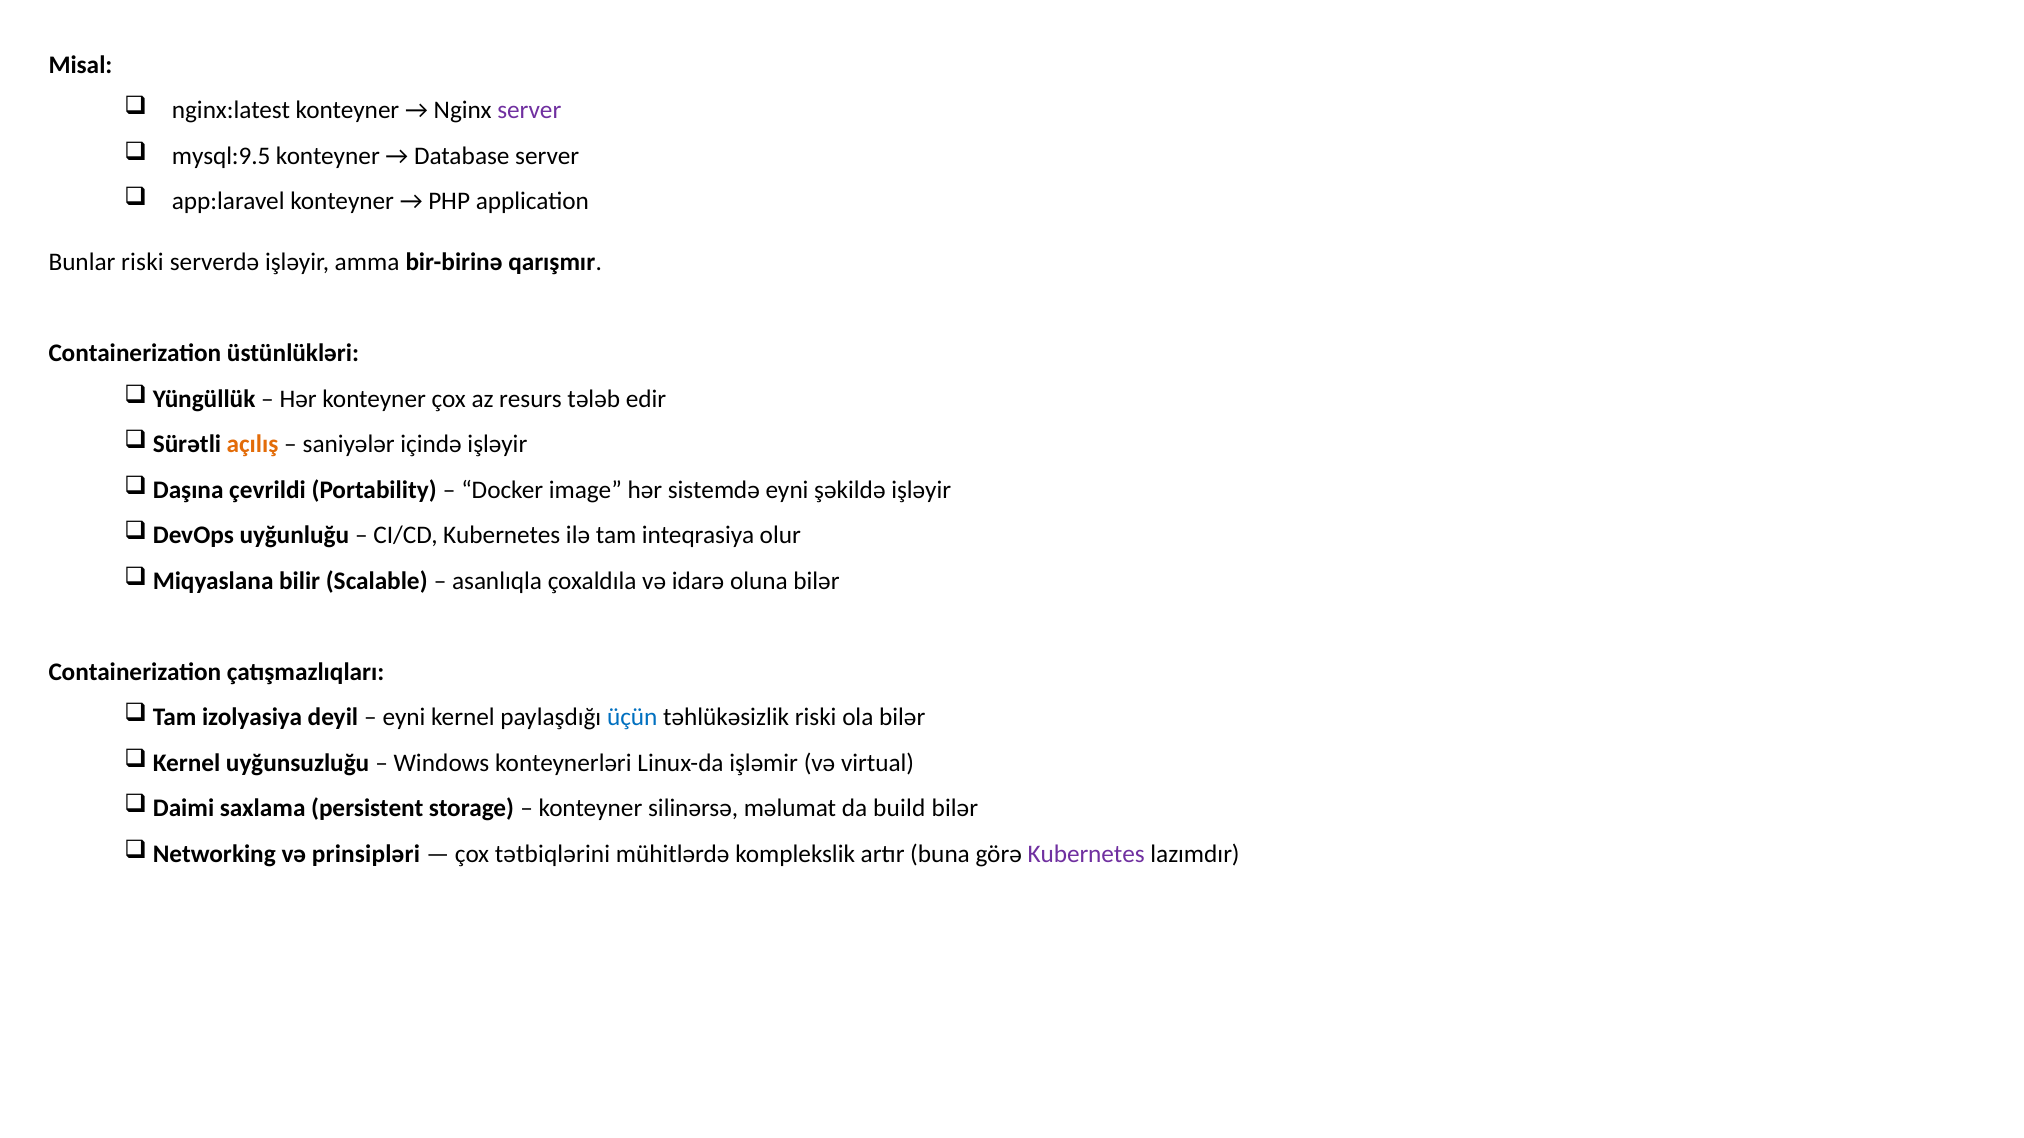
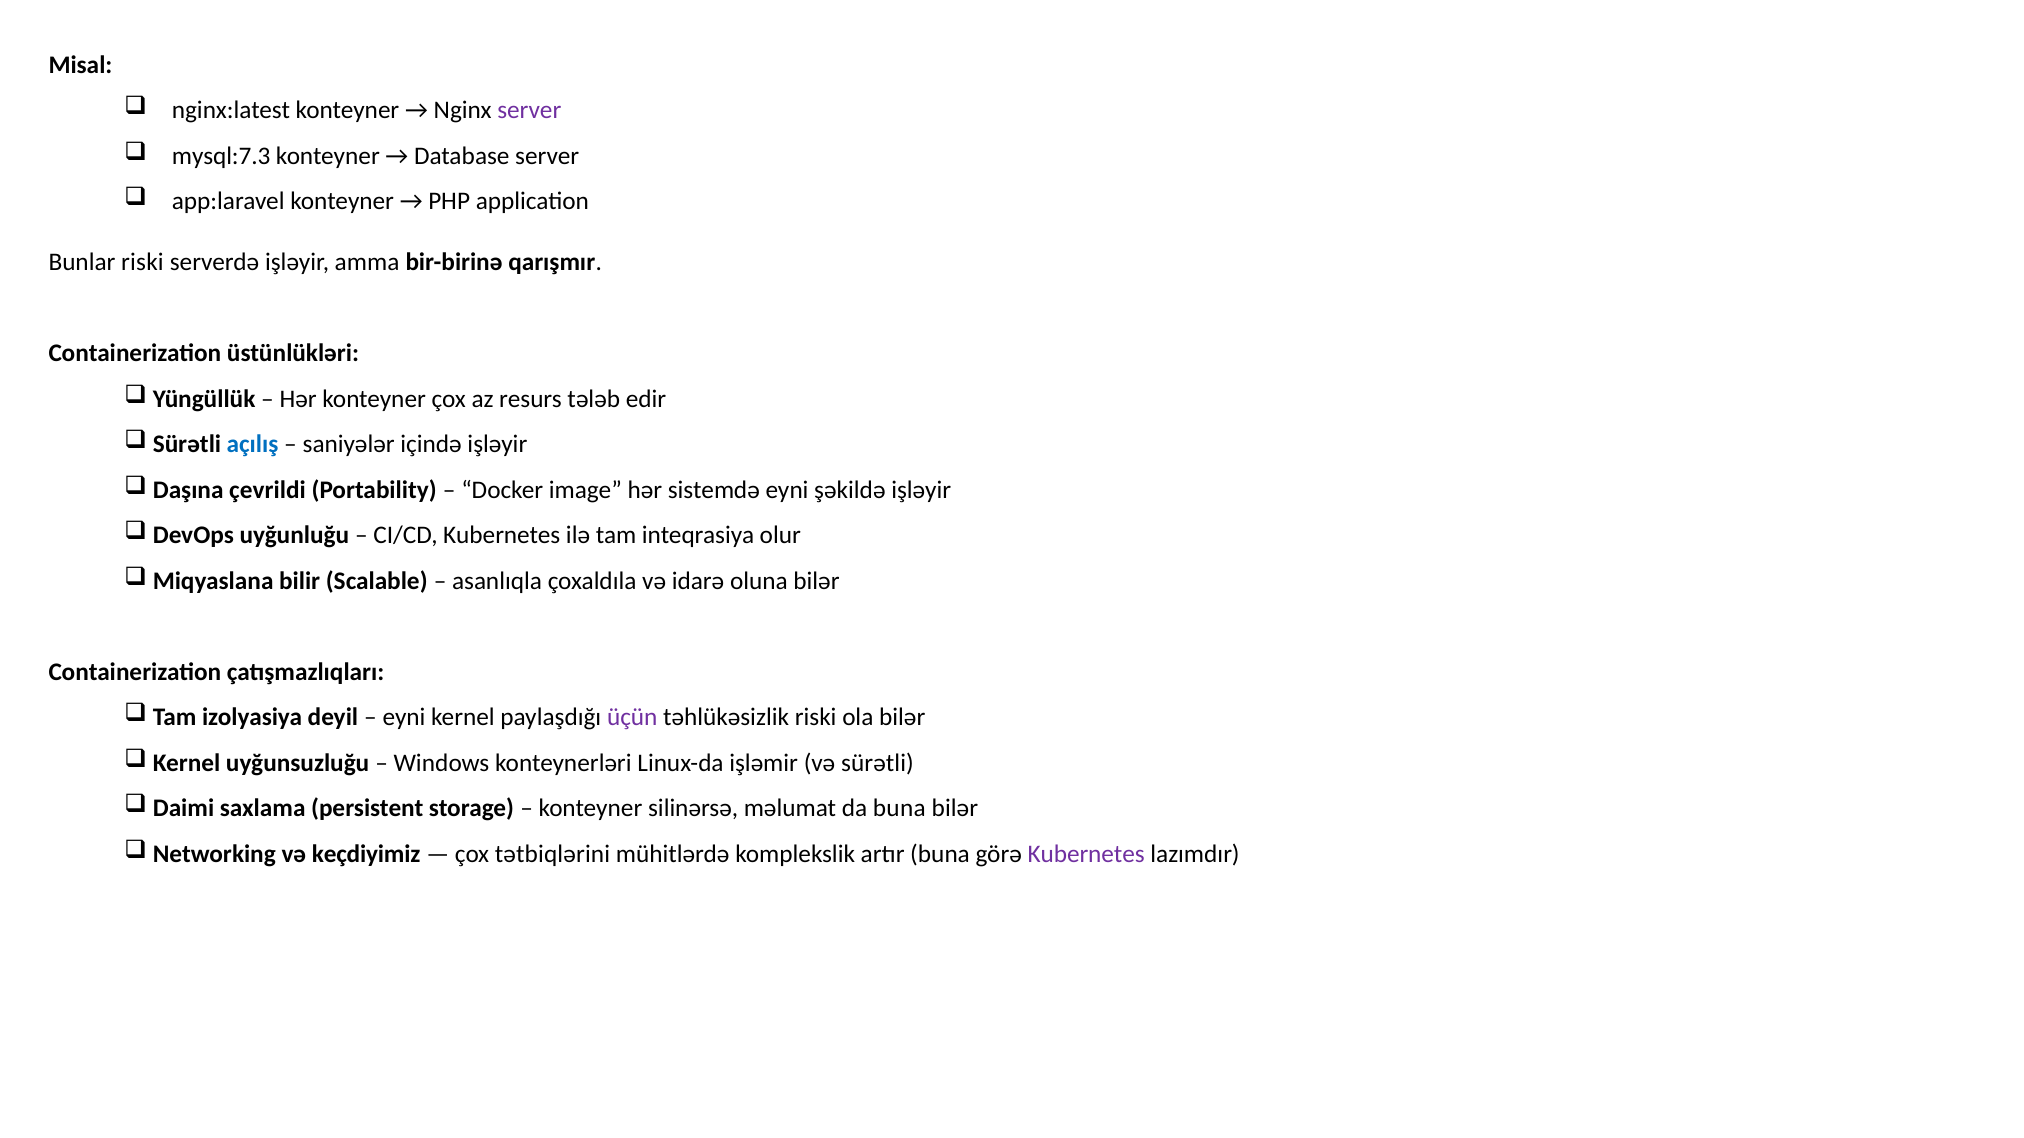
mysql:9.5: mysql:9.5 -> mysql:7.3
açılış colour: orange -> blue
üçün colour: blue -> purple
virtual: virtual -> sürətli
da build: build -> buna
prinsipləri: prinsipləri -> keçdiyimiz
